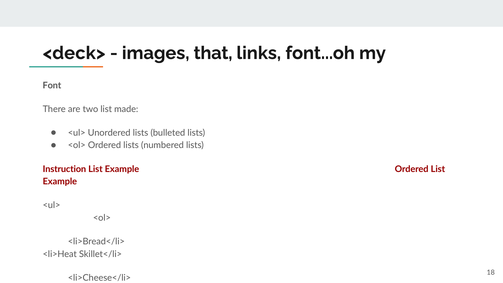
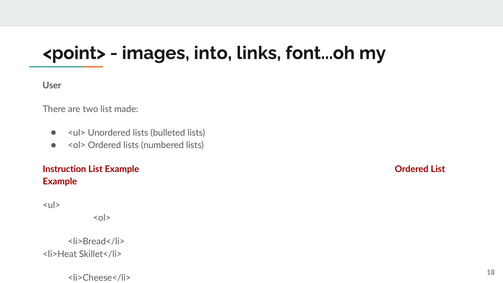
<deck>: <deck> -> <point>
that: that -> into
Font: Font -> User
